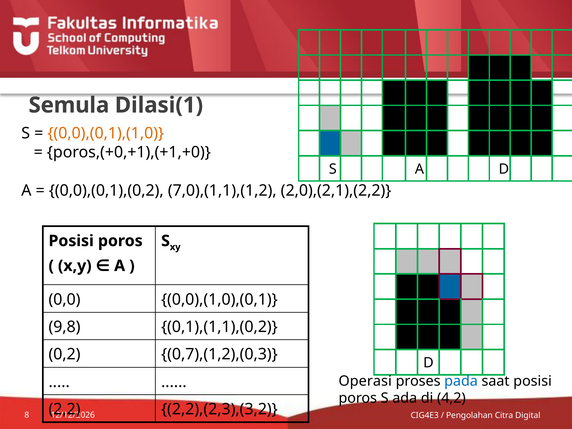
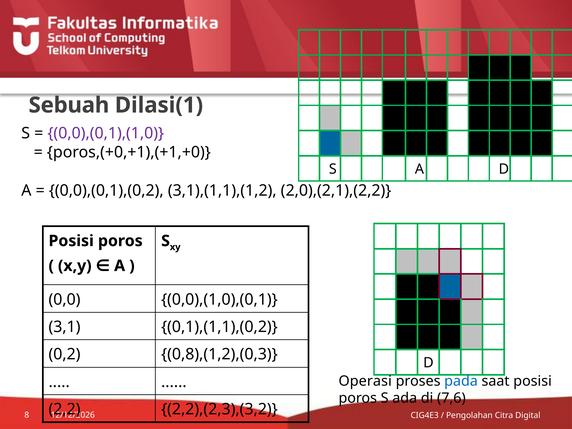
Semula: Semula -> Sebuah
0,0),(0,1),(1,0 colour: orange -> purple
7,0),(1,1),(1,2: 7,0),(1,1),(1,2 -> 3,1),(1,1),(1,2
9,8: 9,8 -> 3,1
0,7),(1,2),(0,3: 0,7),(1,2),(0,3 -> 0,8),(1,2),(0,3
4,2: 4,2 -> 7,6
